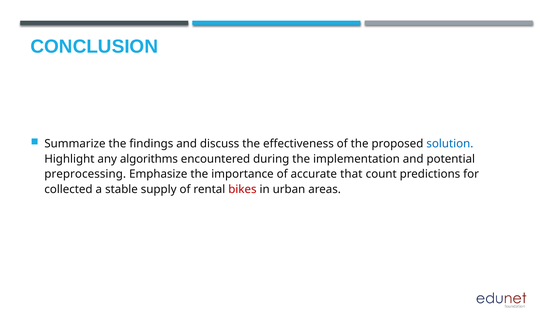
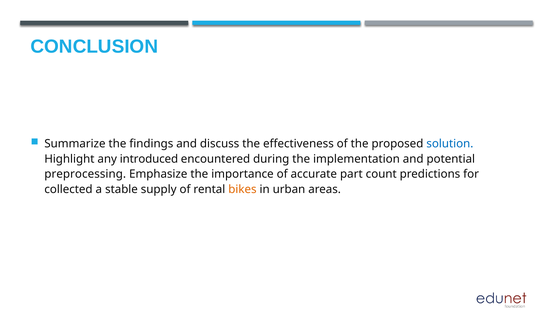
algorithms: algorithms -> introduced
that: that -> part
bikes colour: red -> orange
